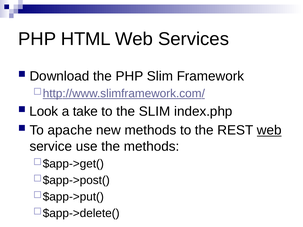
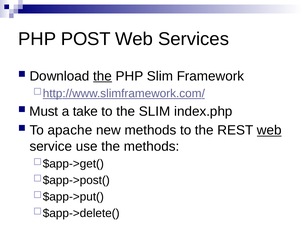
HTML: HTML -> POST
the at (103, 76) underline: none -> present
Look: Look -> Must
